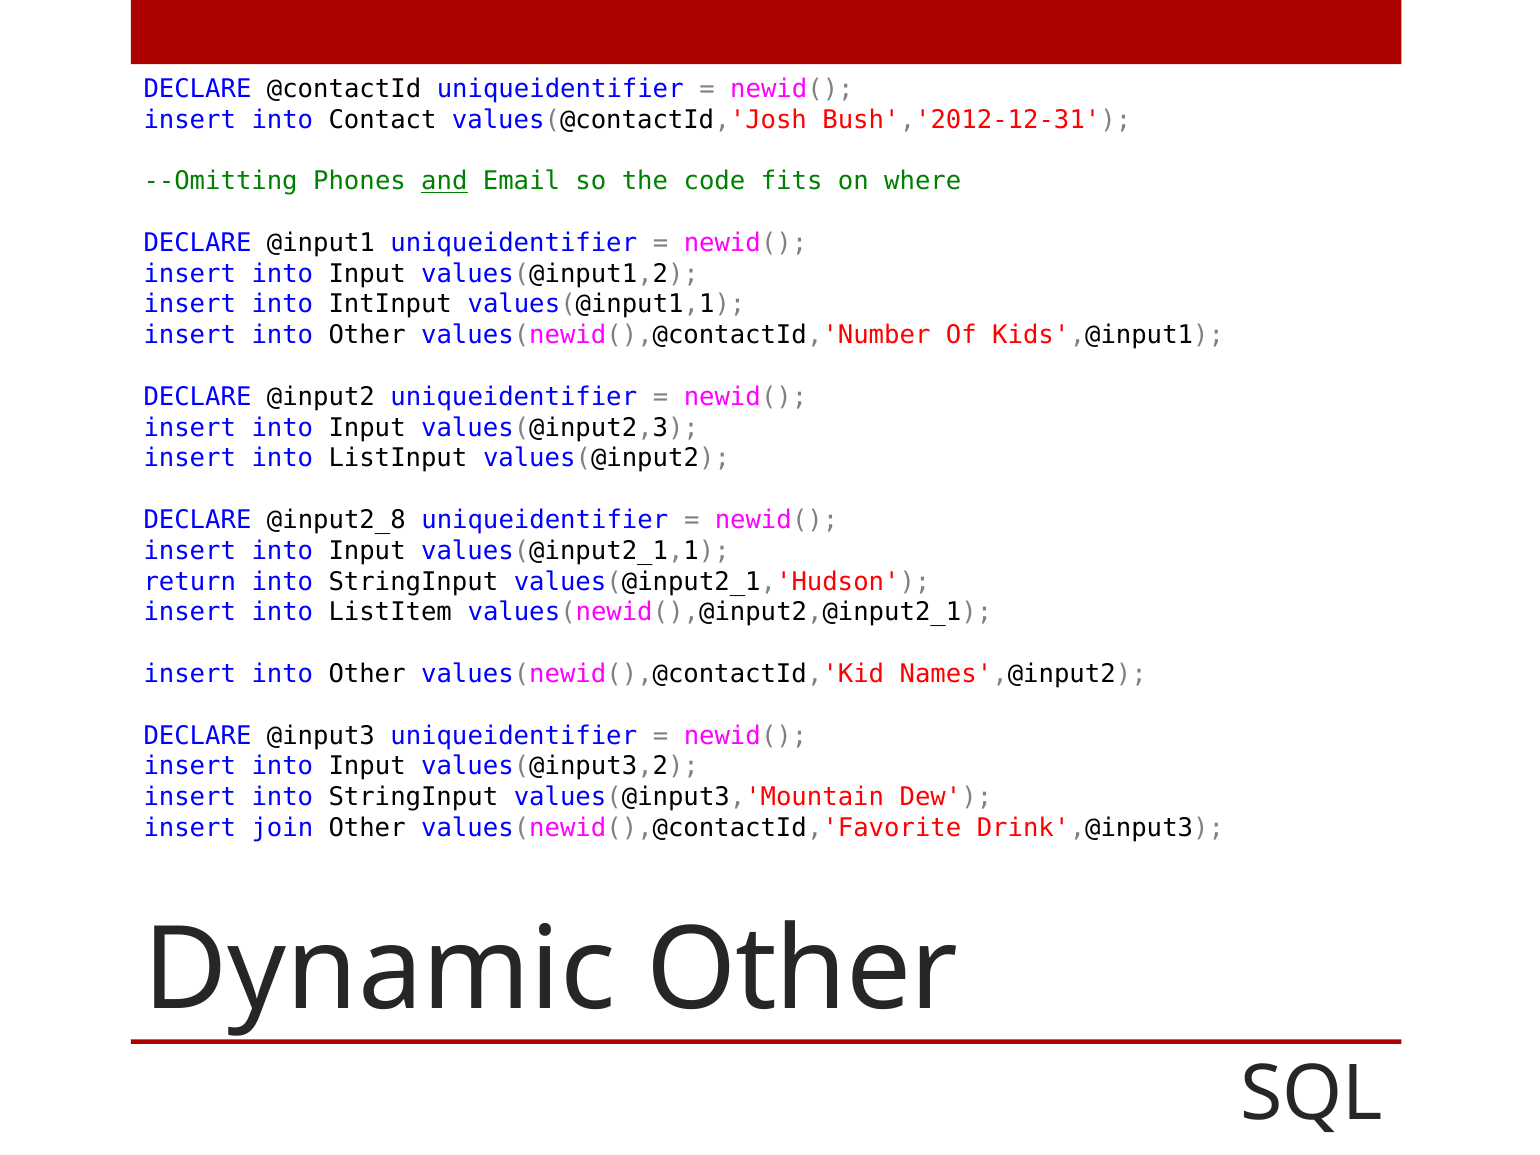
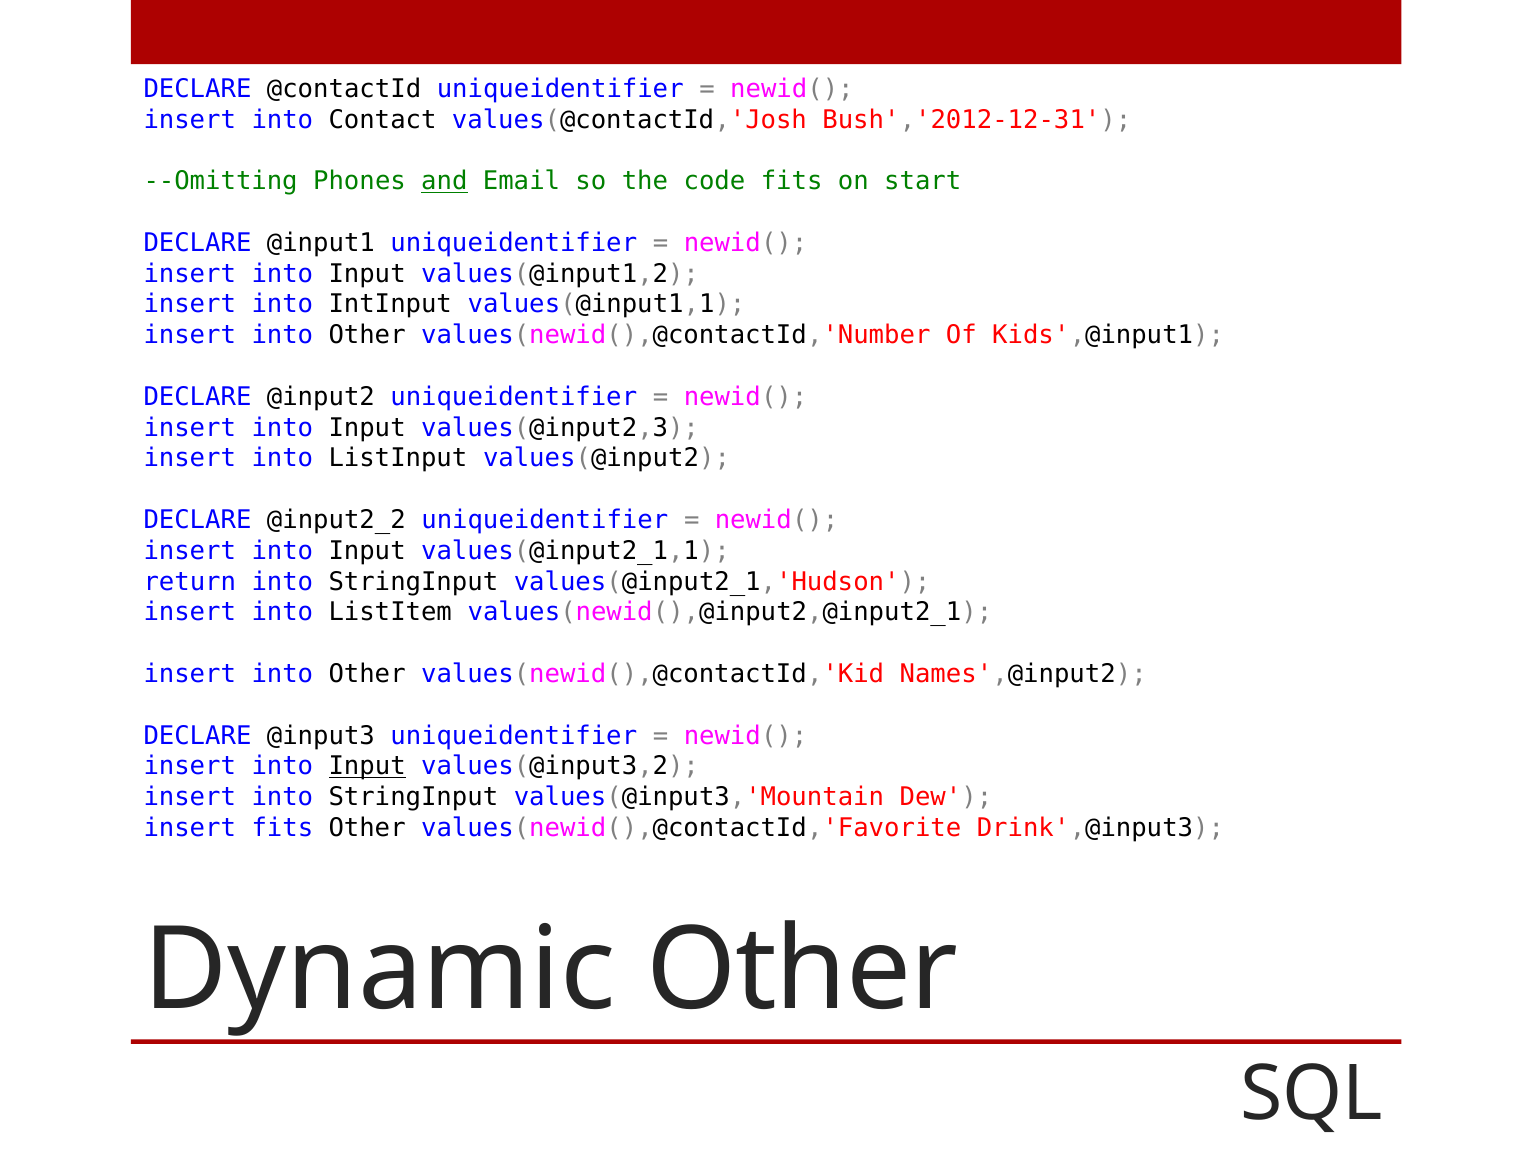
where: where -> start
@input2_8: @input2_8 -> @input2_2
Input at (367, 766) underline: none -> present
insert join: join -> fits
